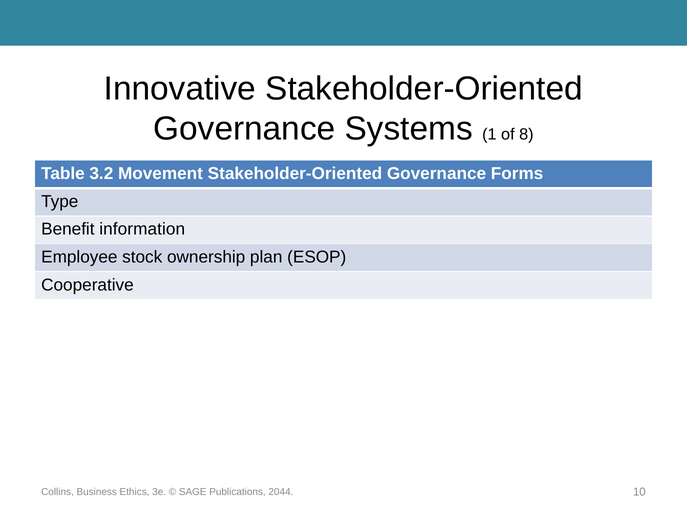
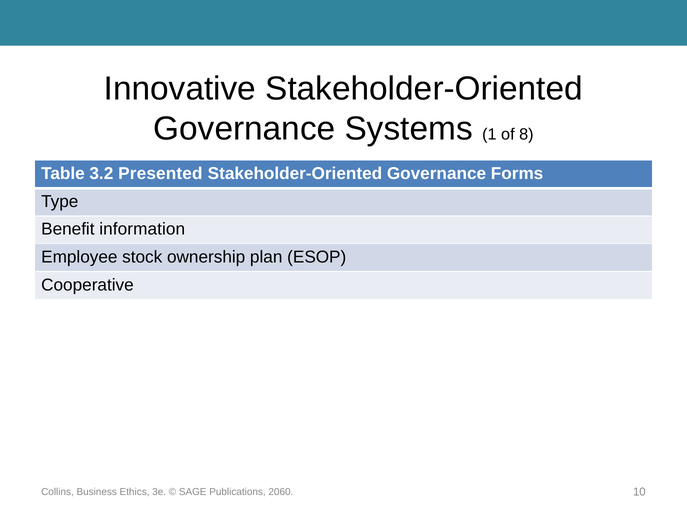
Movement: Movement -> Presented
2044: 2044 -> 2060
